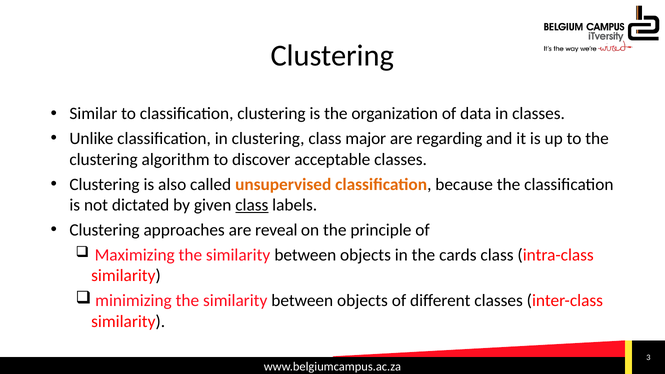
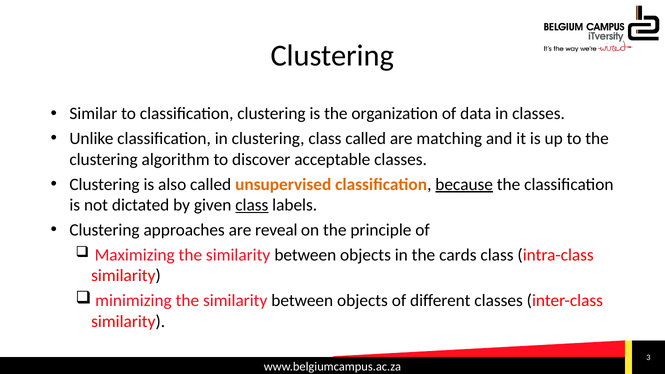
class major: major -> called
regarding: regarding -> matching
because underline: none -> present
